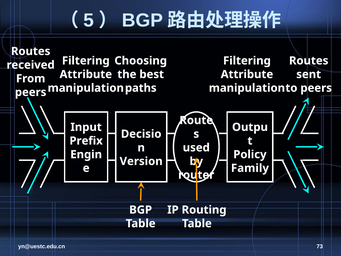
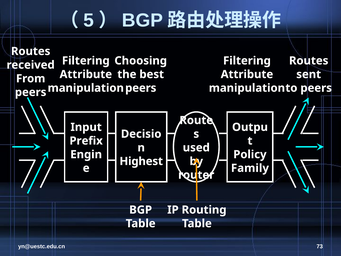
paths at (141, 88): paths -> peers
Version: Version -> Highest
